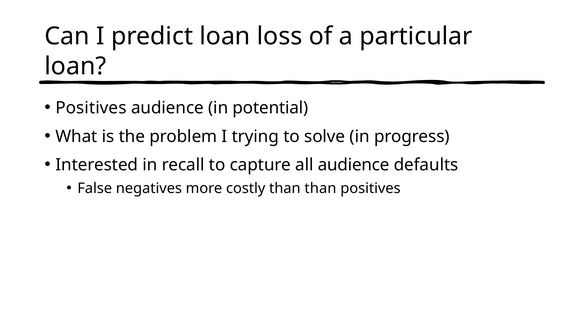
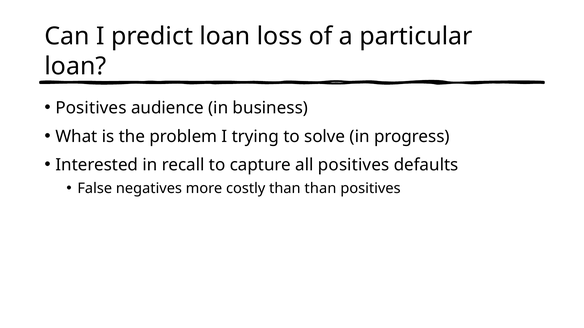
potential: potential -> business
all audience: audience -> positives
